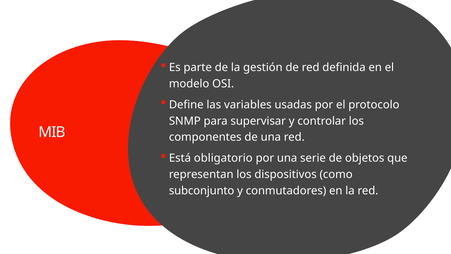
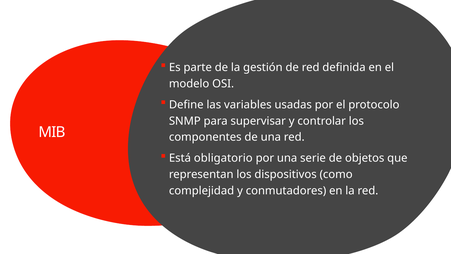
subconjunto: subconjunto -> complejidad
